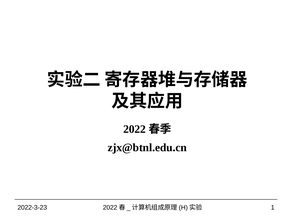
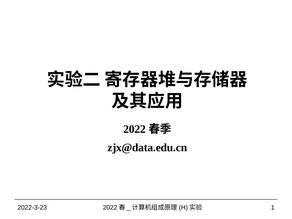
zjx@btnl.edu.cn: zjx@btnl.edu.cn -> zjx@data.edu.cn
